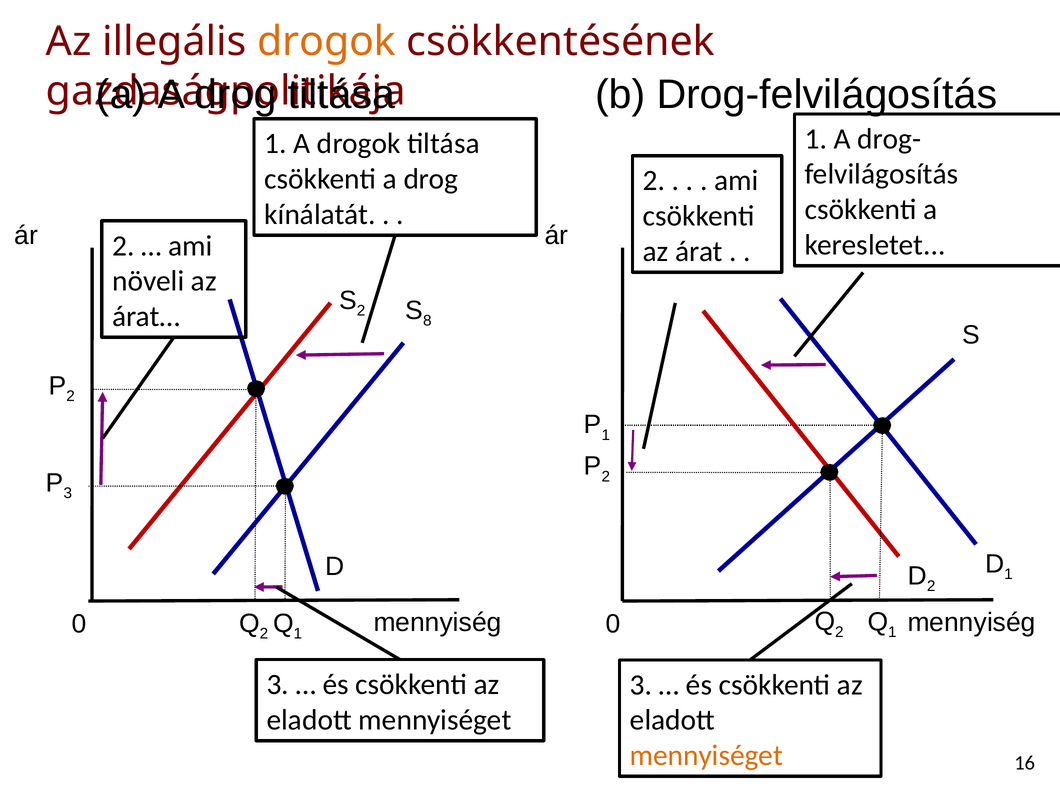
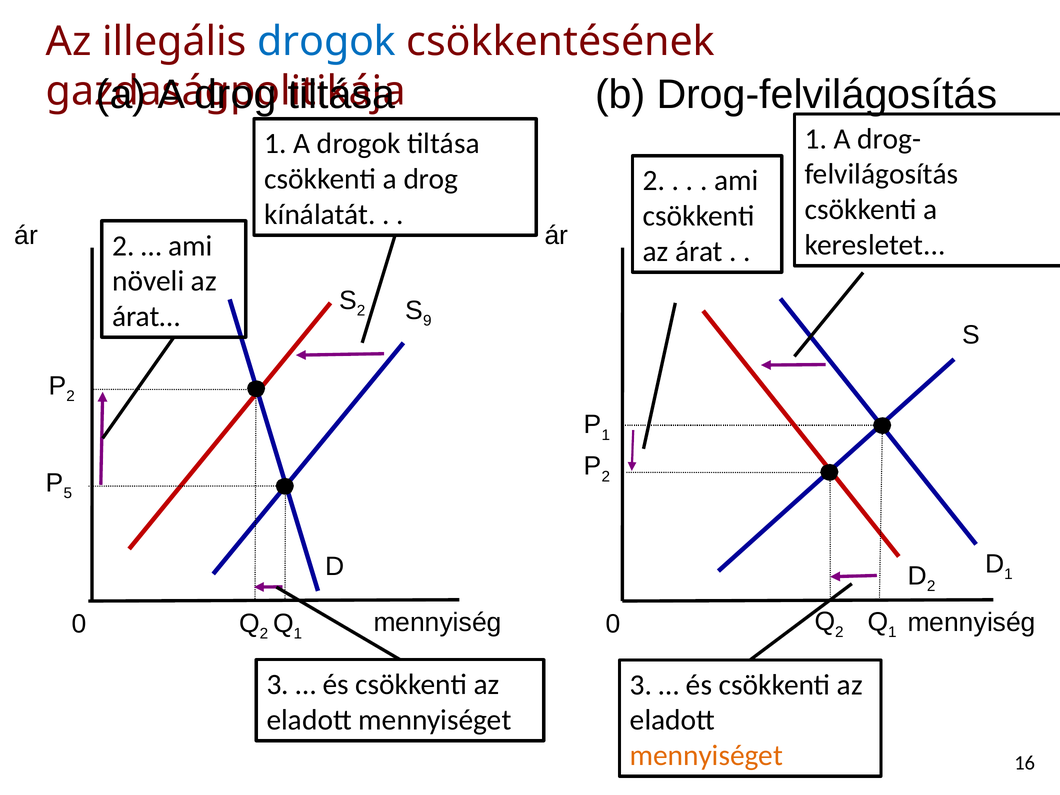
drogok at (327, 42) colour: orange -> blue
8: 8 -> 9
3 at (68, 493): 3 -> 5
